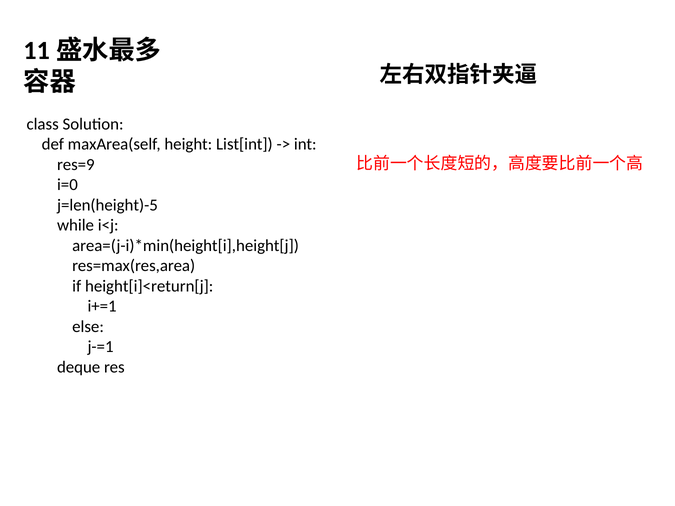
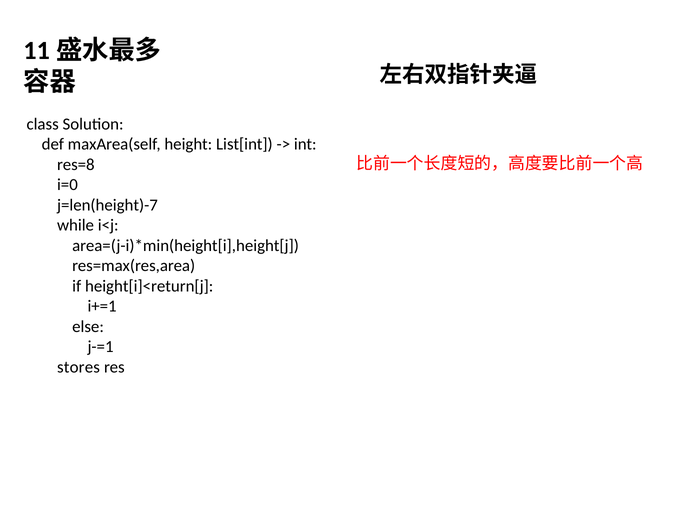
res=9: res=9 -> res=8
j=len(height)-5: j=len(height)-5 -> j=len(height)-7
deque: deque -> stores
